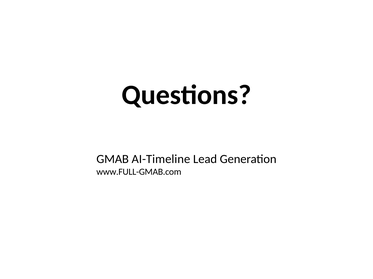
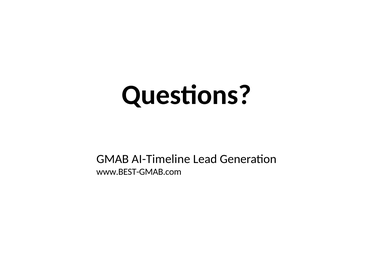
www.FULL-GMAB.com: www.FULL-GMAB.com -> www.BEST-GMAB.com
